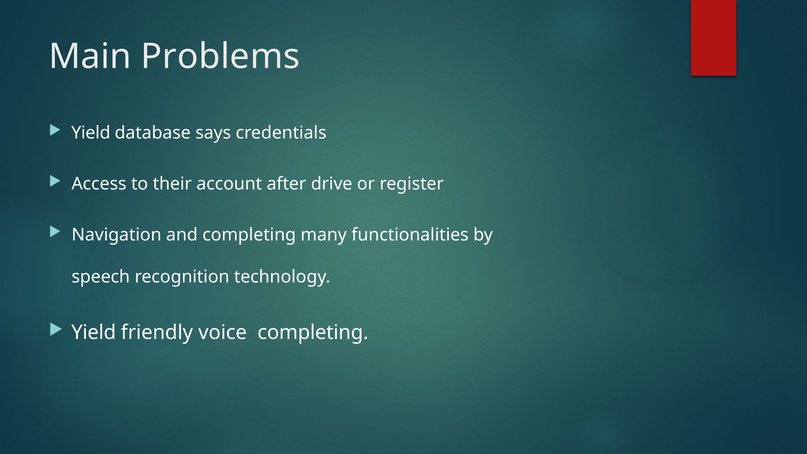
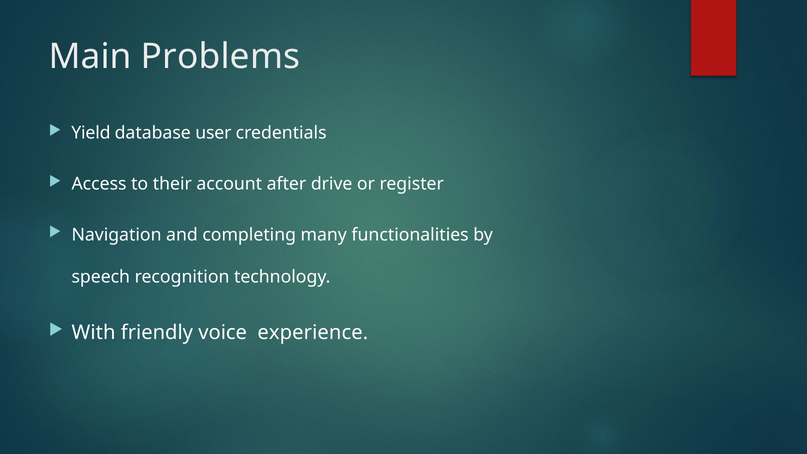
says: says -> user
Yield at (94, 333): Yield -> With
voice completing: completing -> experience
